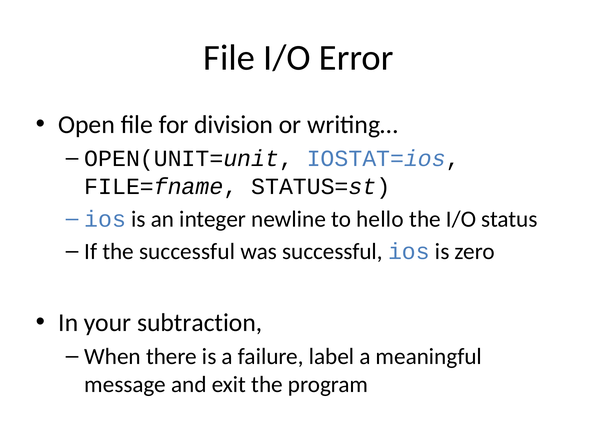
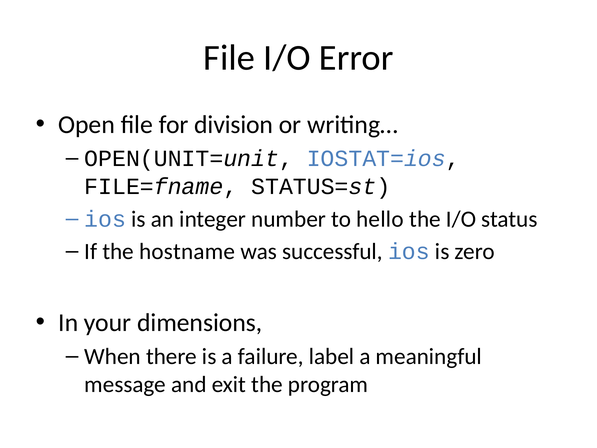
newline: newline -> number
the successful: successful -> hostname
subtraction: subtraction -> dimensions
